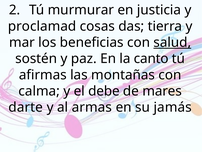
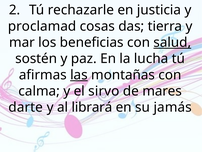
murmurar: murmurar -> rechazarle
canto: canto -> lucha
las underline: none -> present
debe: debe -> sirvo
armas: armas -> librará
